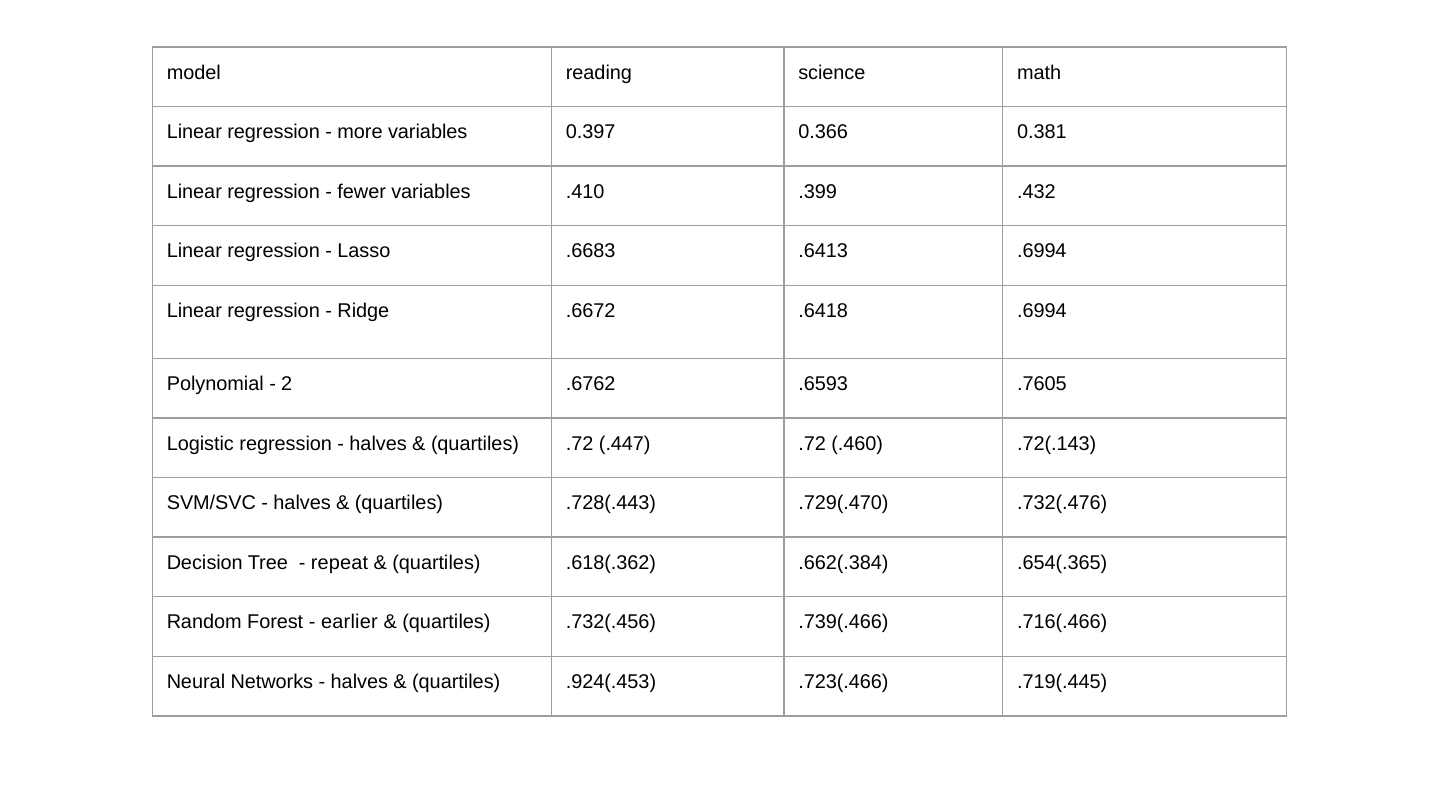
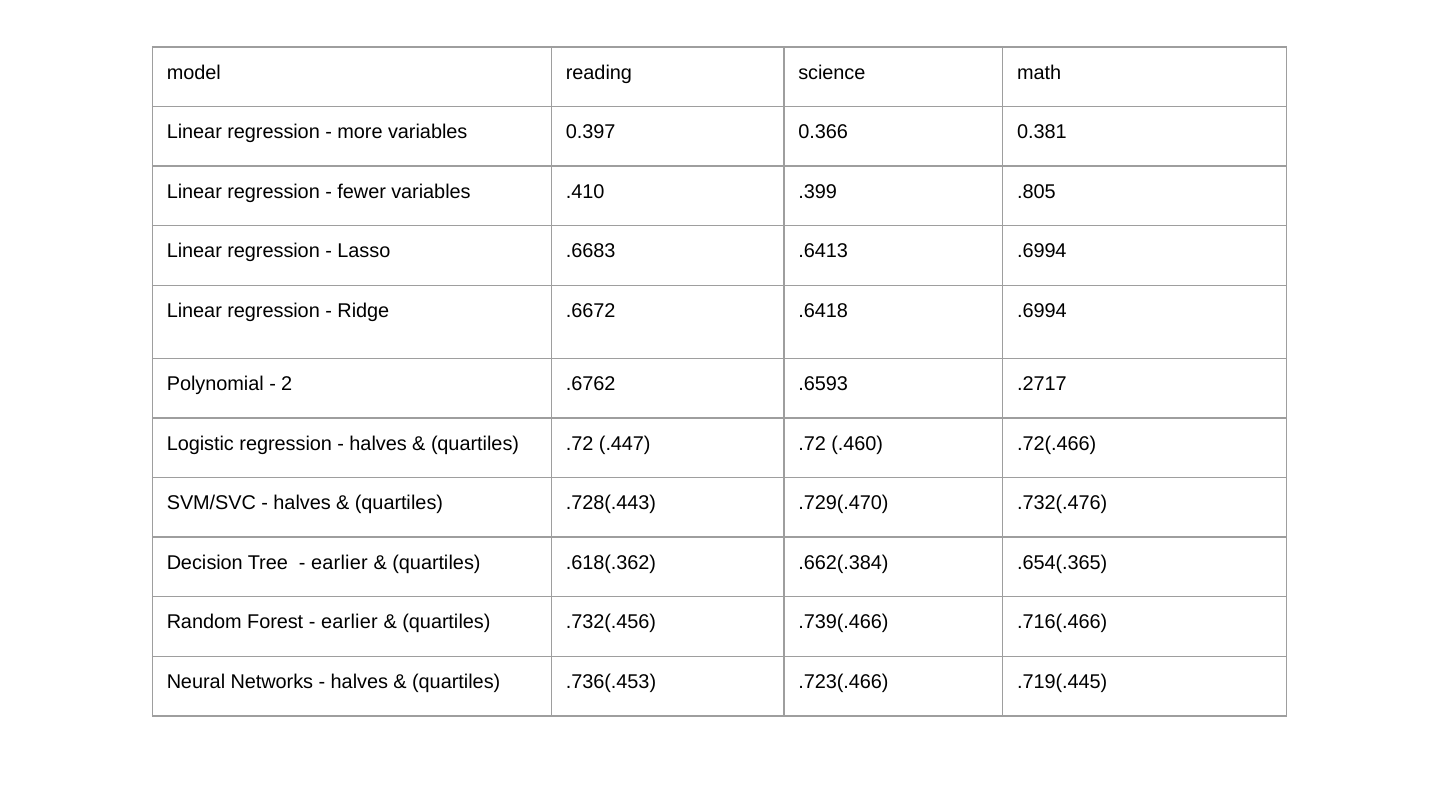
.432: .432 -> .805
.7605: .7605 -> .2717
.72(.143: .72(.143 -> .72(.466
repeat at (339, 563): repeat -> earlier
.924(.453: .924(.453 -> .736(.453
